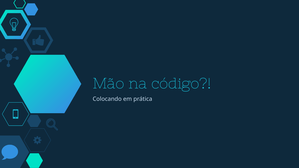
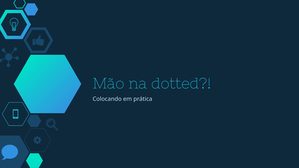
código: código -> dotted
